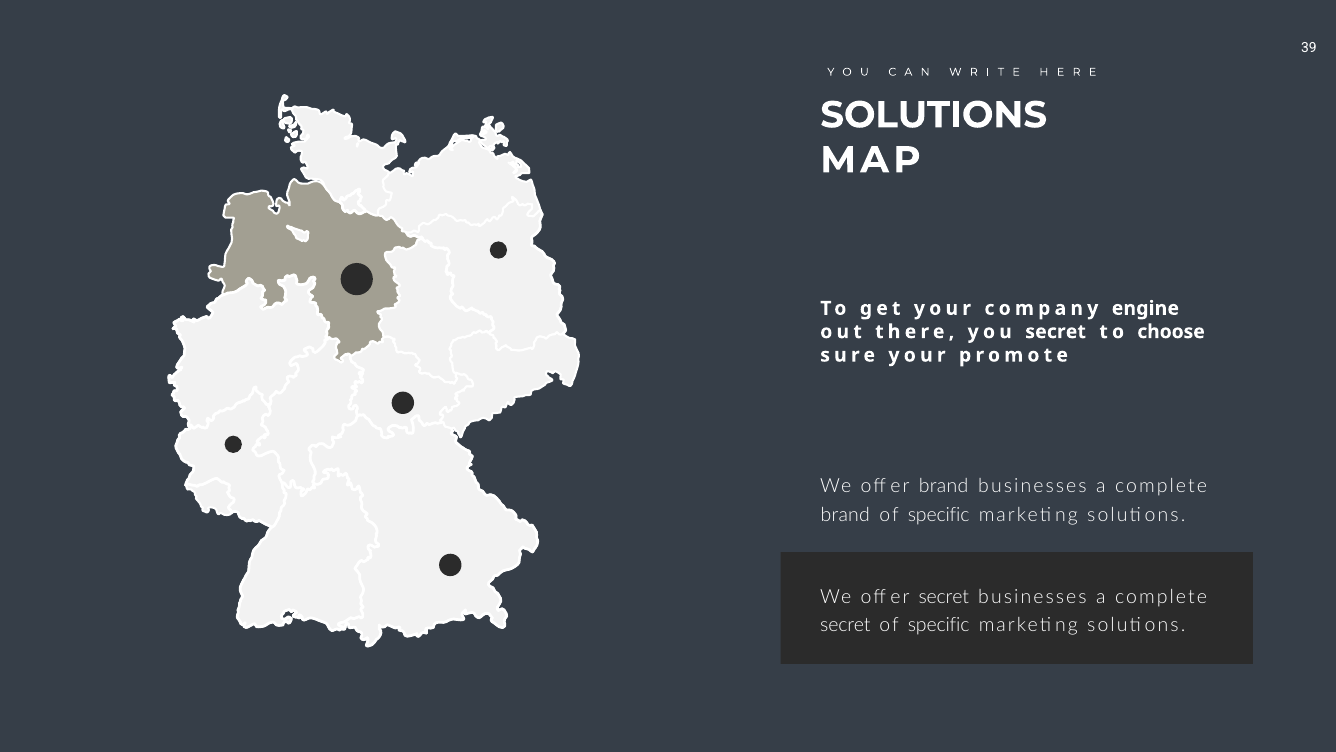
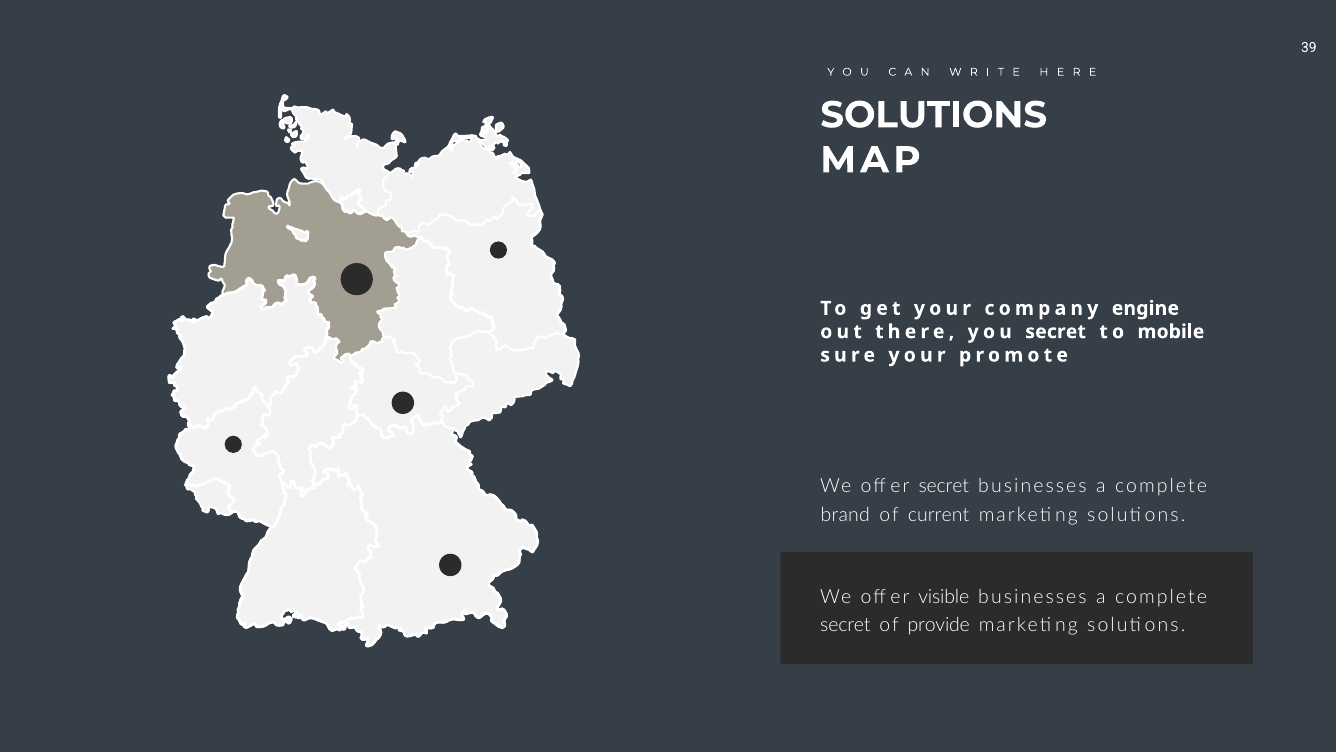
choose: choose -> mobile
offer brand: brand -> secret
specific at (939, 515): specific -> current
offer secret: secret -> visible
specific at (939, 625): specific -> provide
